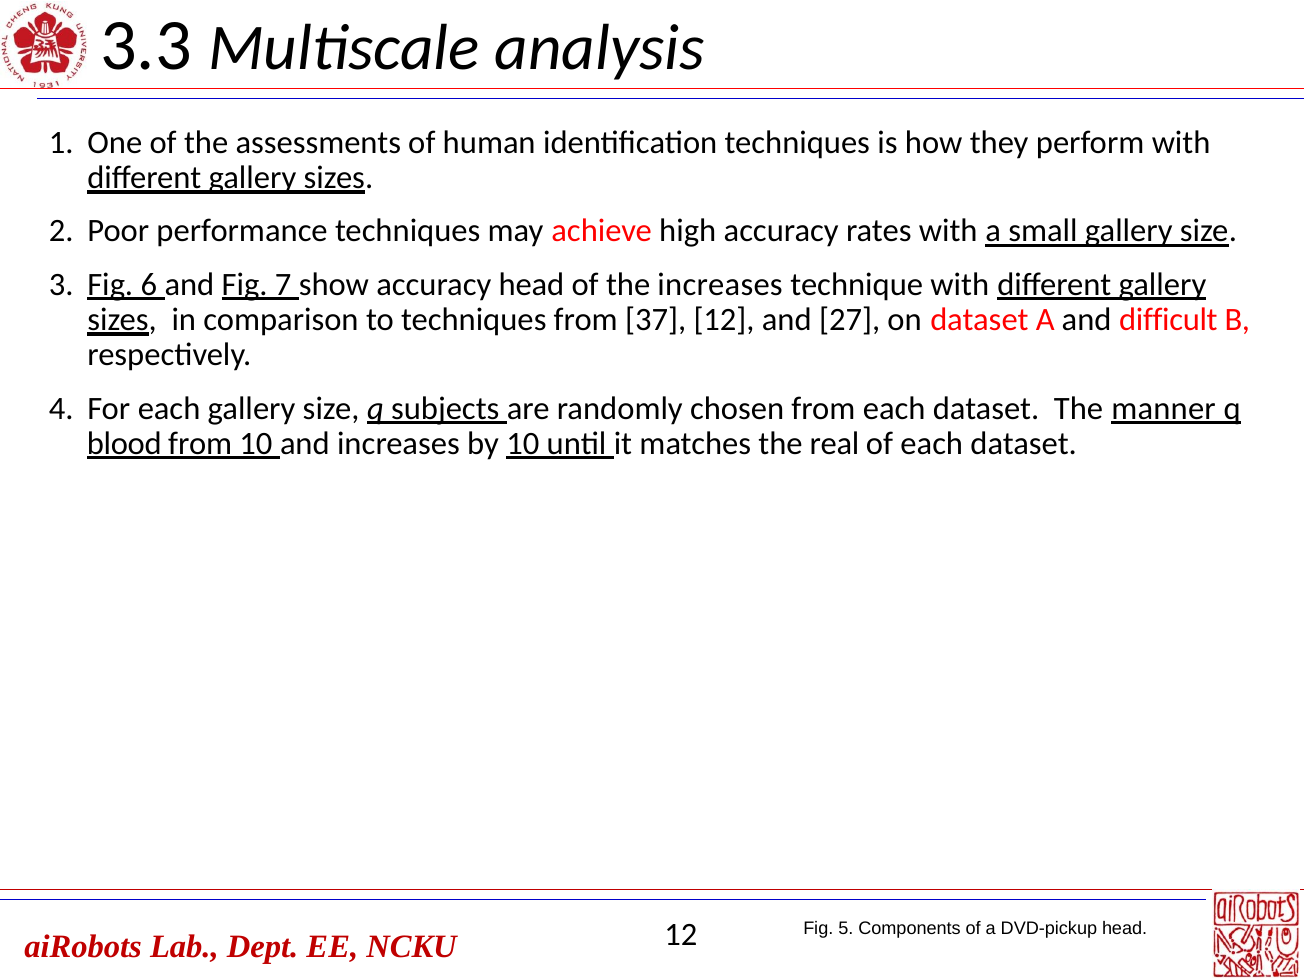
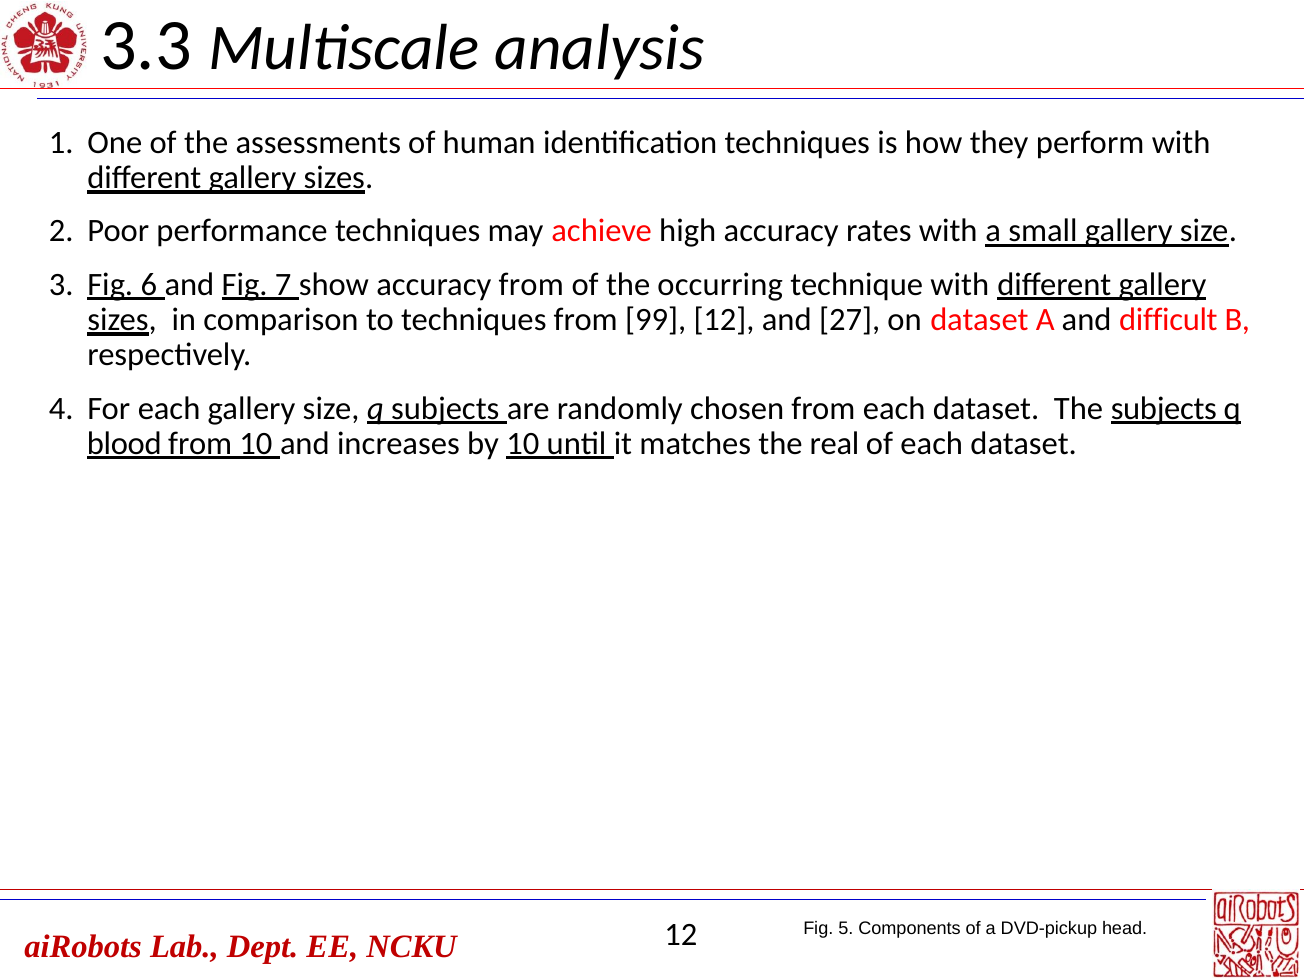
accuracy head: head -> from
the increases: increases -> occurring
37: 37 -> 99
The manner: manner -> subjects
